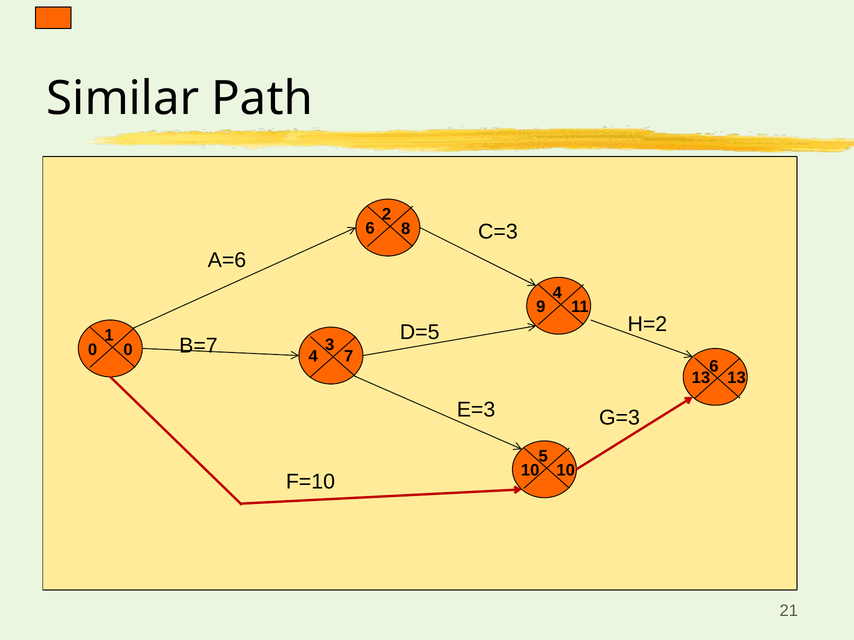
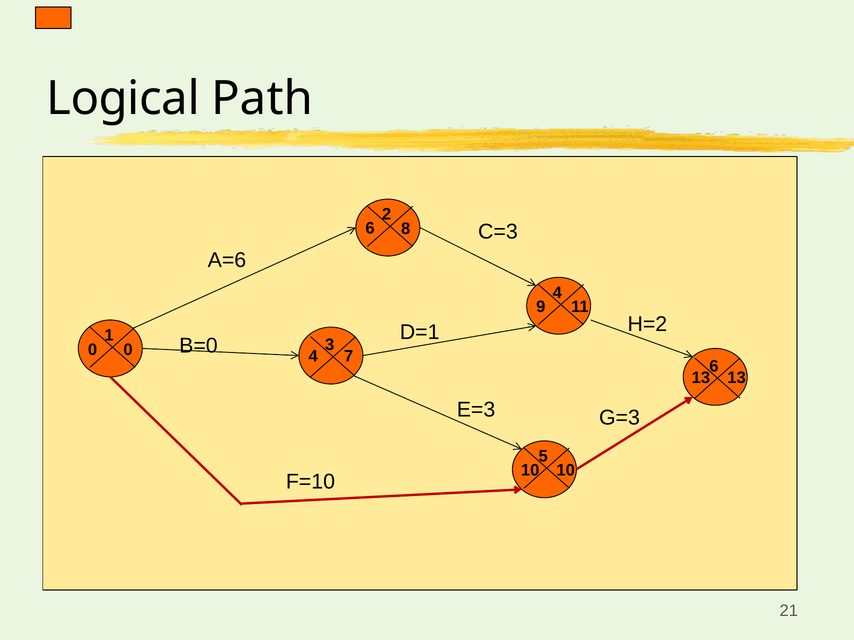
Similar: Similar -> Logical
D=5: D=5 -> D=1
B=7: B=7 -> B=0
